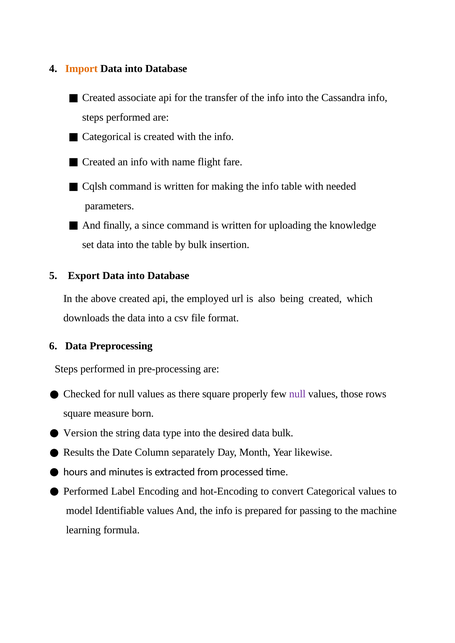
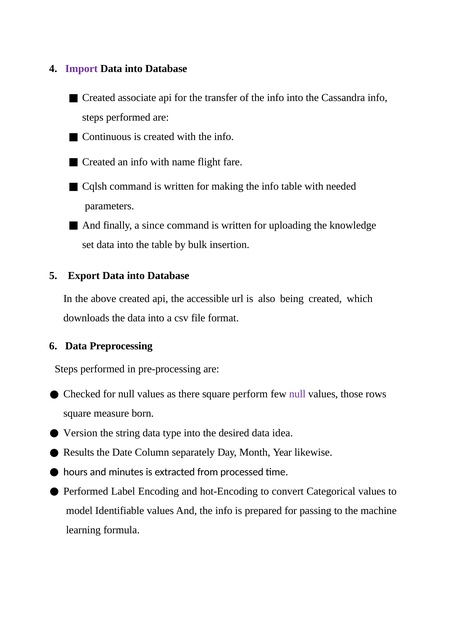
Import colour: orange -> purple
Categorical at (107, 137): Categorical -> Continuous
employed: employed -> accessible
properly: properly -> perform
data bulk: bulk -> idea
